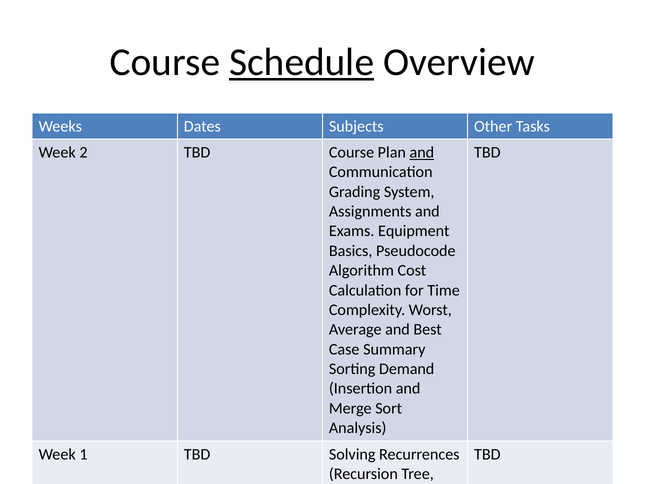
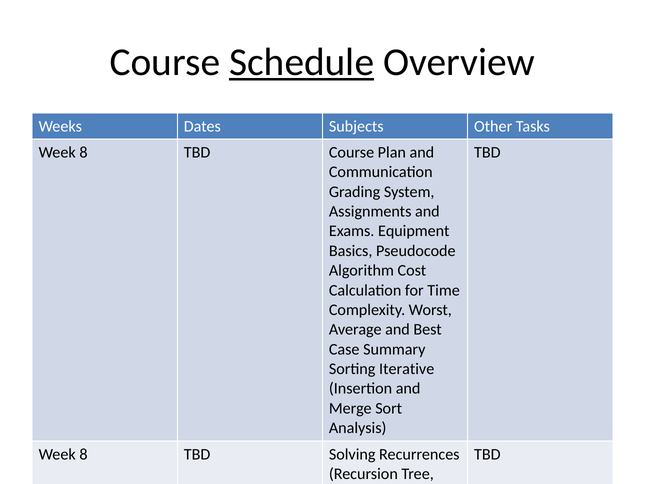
2 at (83, 152): 2 -> 8
and at (422, 152) underline: present -> none
Demand: Demand -> Iterative
1 at (83, 454): 1 -> 8
